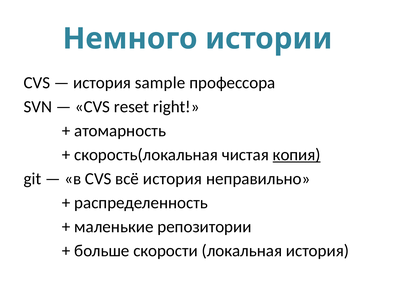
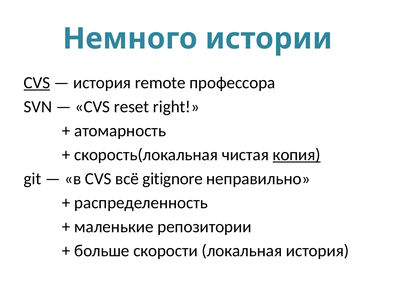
CVS at (37, 82) underline: none -> present
sample: sample -> remote
всё история: история -> gitignore
